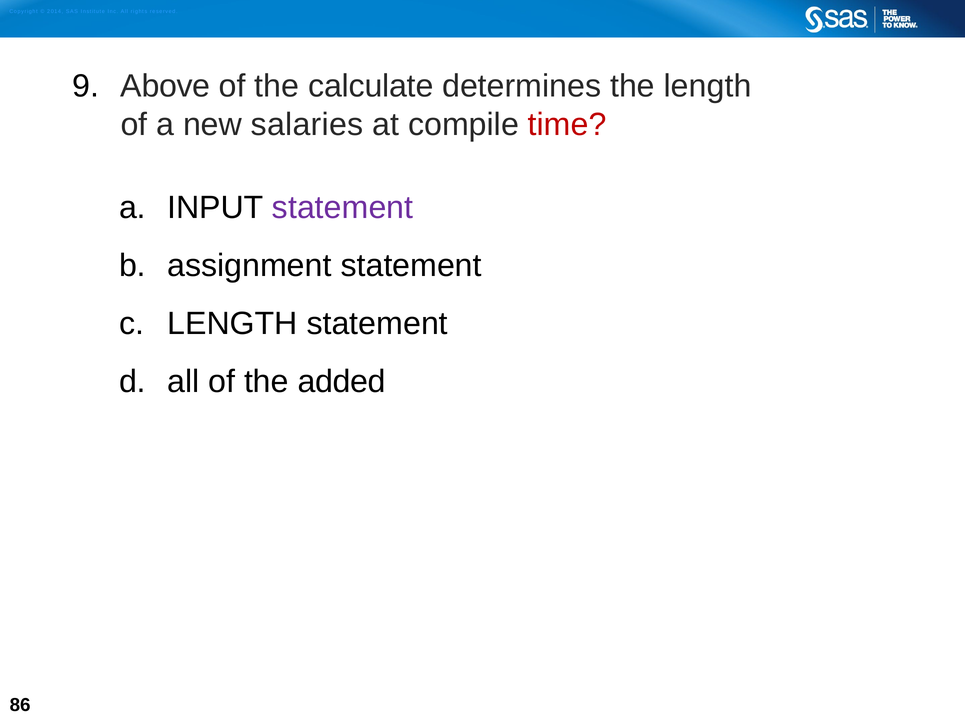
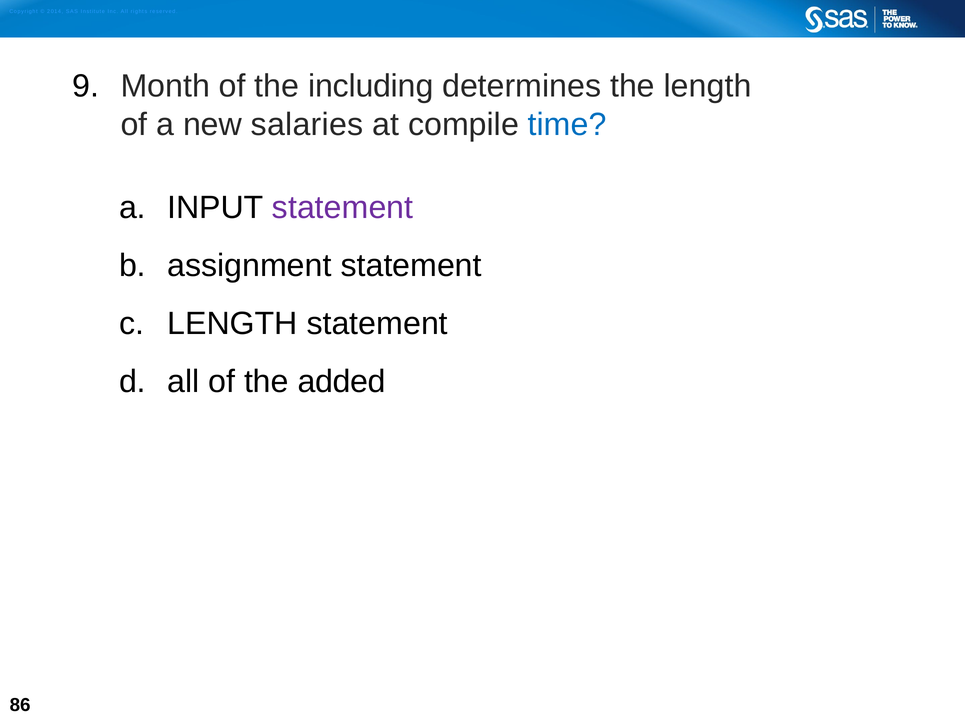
Above: Above -> Month
calculate: calculate -> including
time colour: red -> blue
